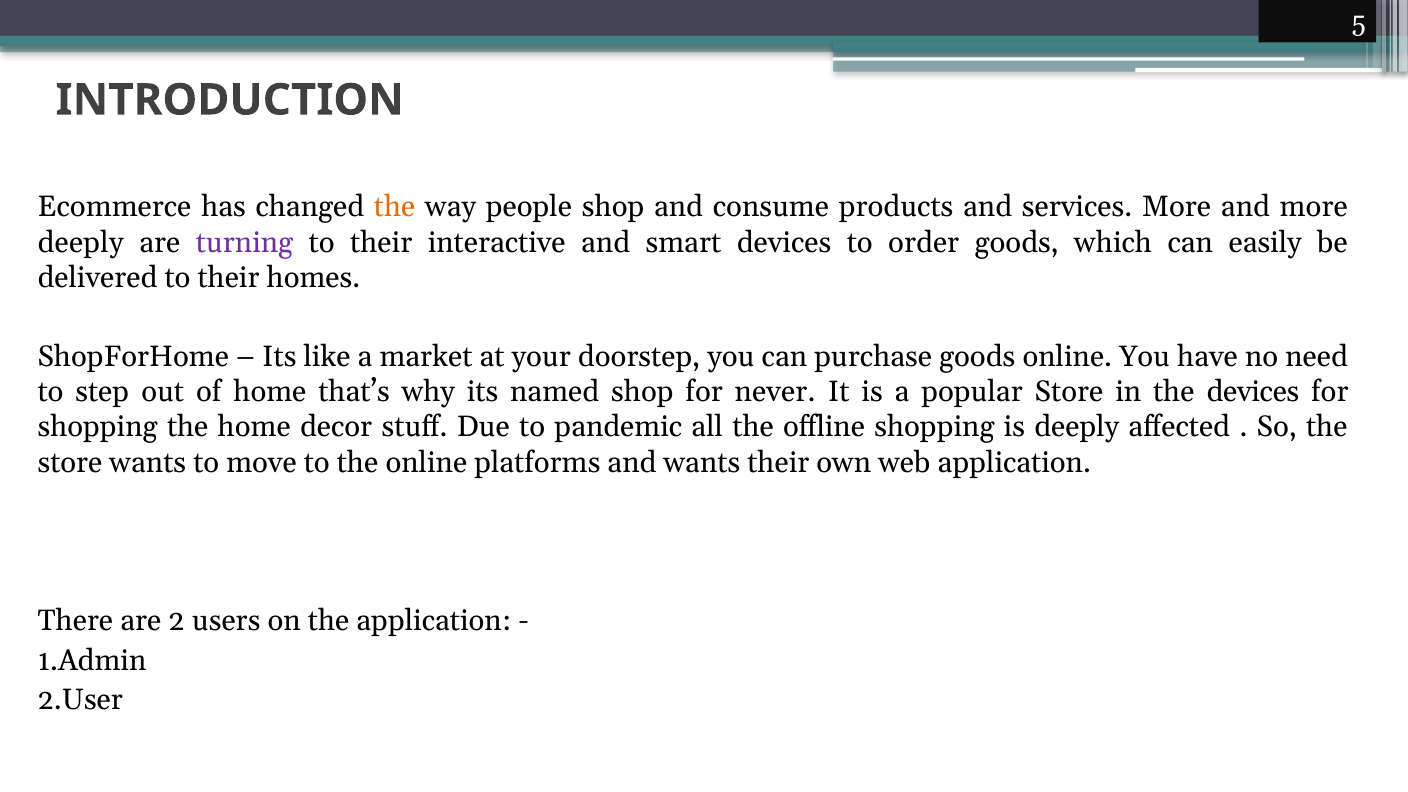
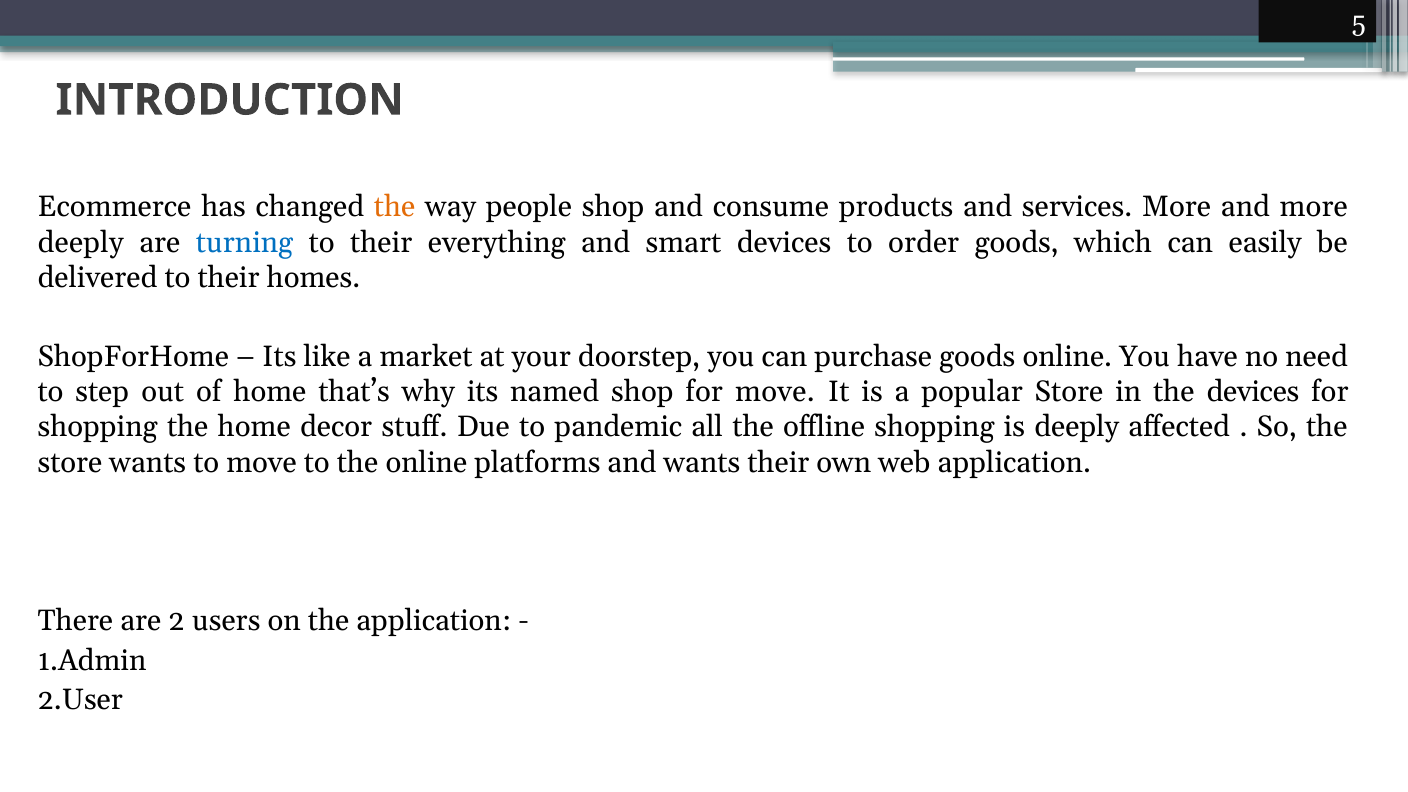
turning colour: purple -> blue
interactive: interactive -> everything
for never: never -> move
